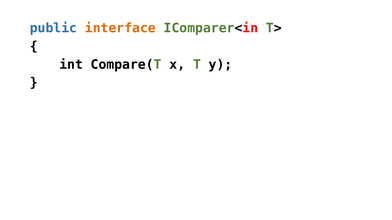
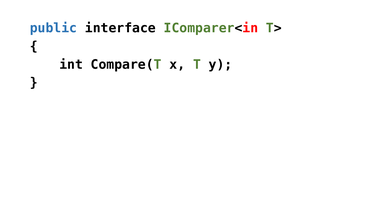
interface colour: orange -> black
